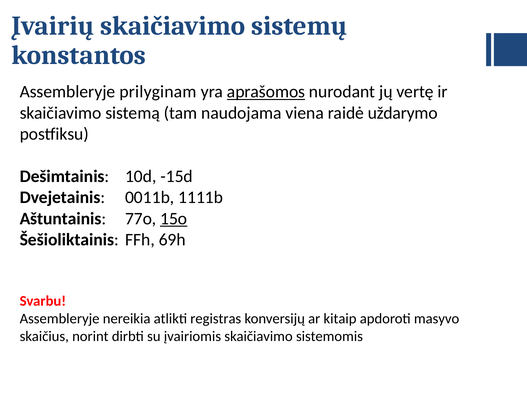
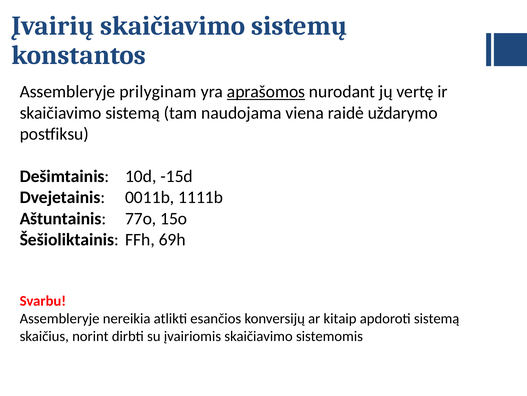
15o underline: present -> none
registras: registras -> esančios
apdoroti masyvo: masyvo -> sistemą
